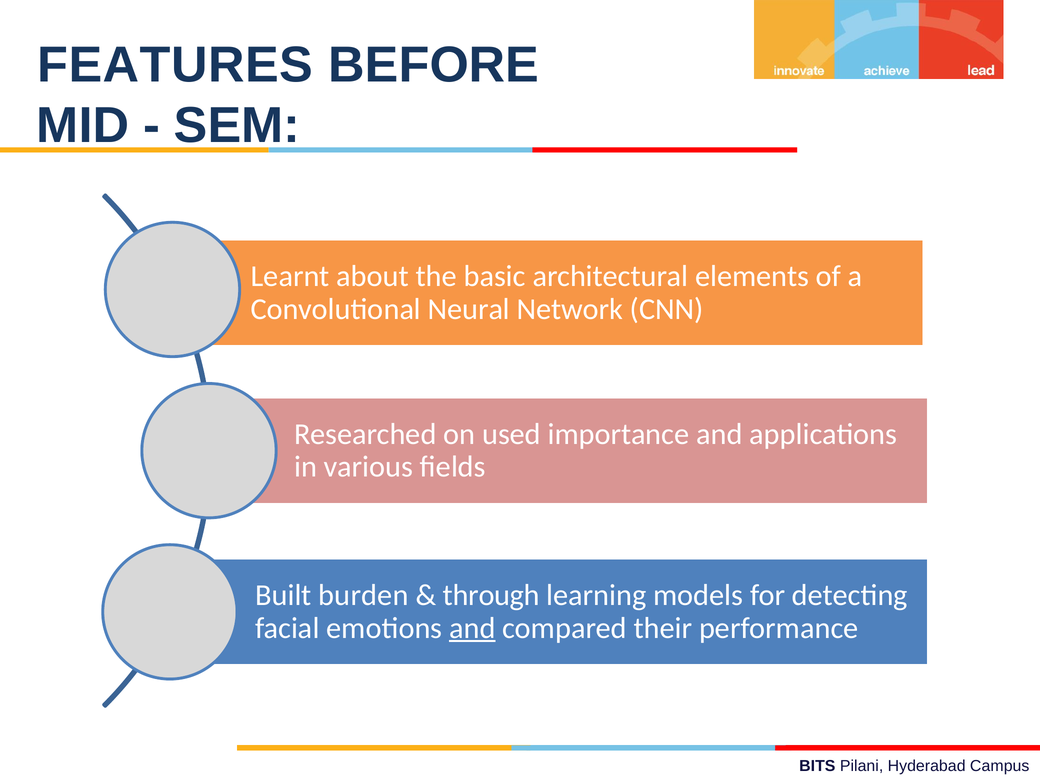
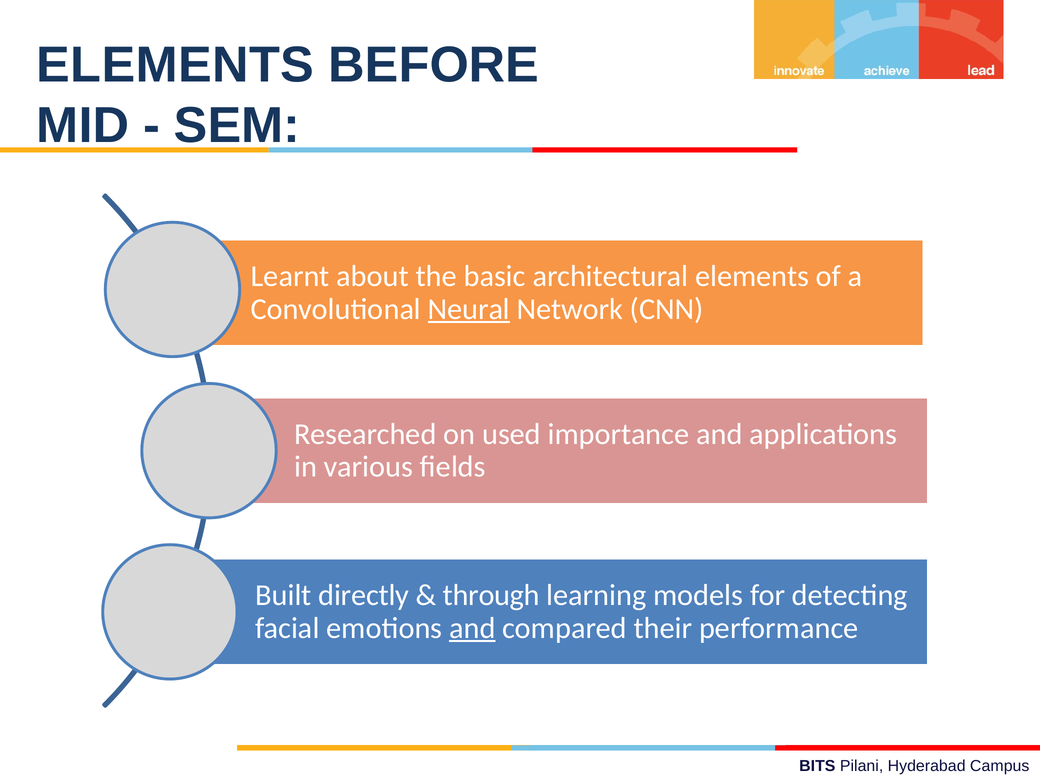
FEATURES at (175, 65): FEATURES -> ELEMENTS
Neural underline: none -> present
burden: burden -> directly
